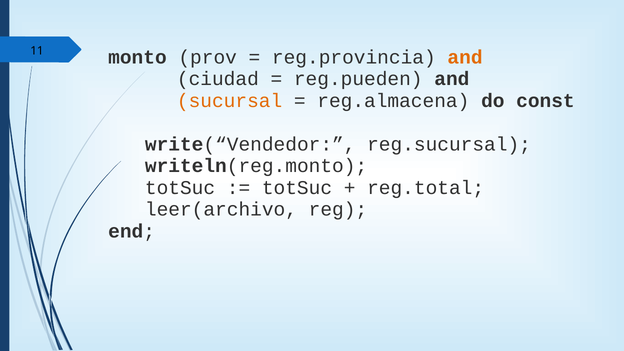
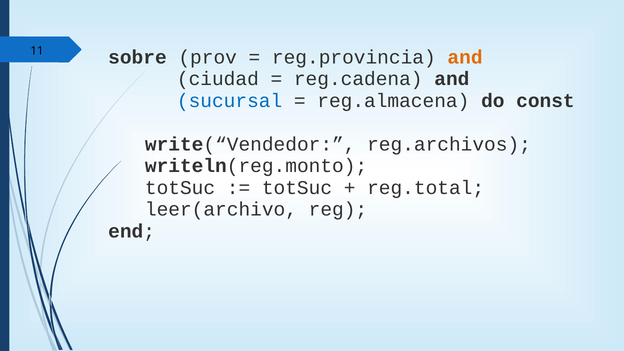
monto: monto -> sobre
reg.pueden: reg.pueden -> reg.cadena
sucursal colour: orange -> blue
reg.sucursal: reg.sucursal -> reg.archivos
